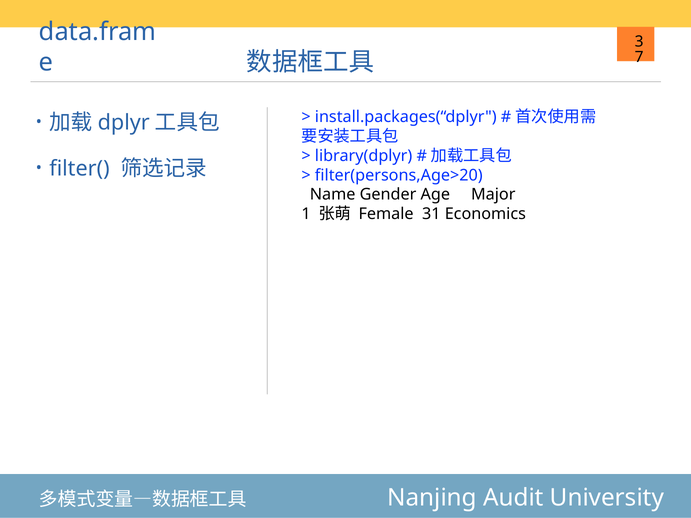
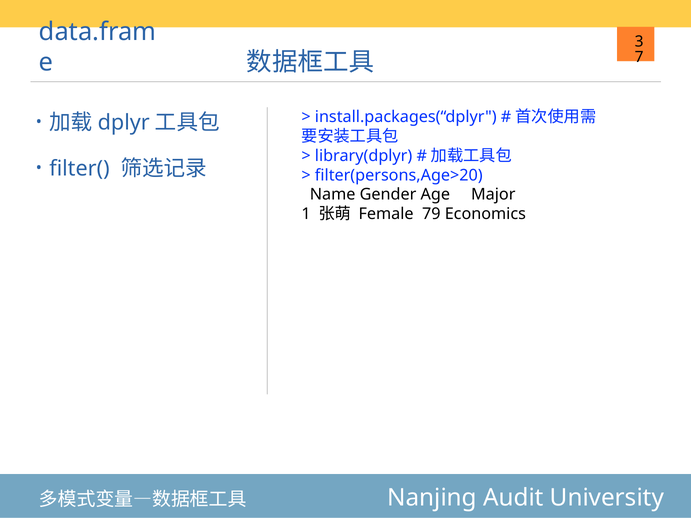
31: 31 -> 79
